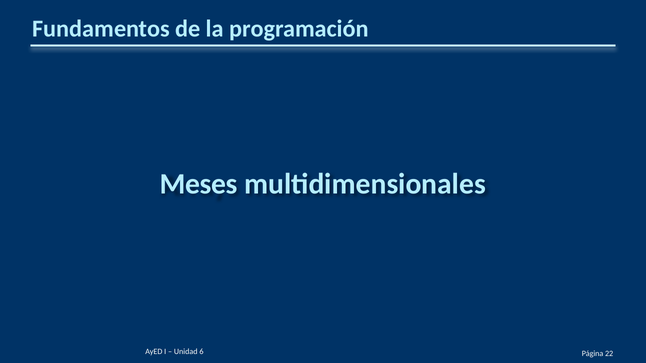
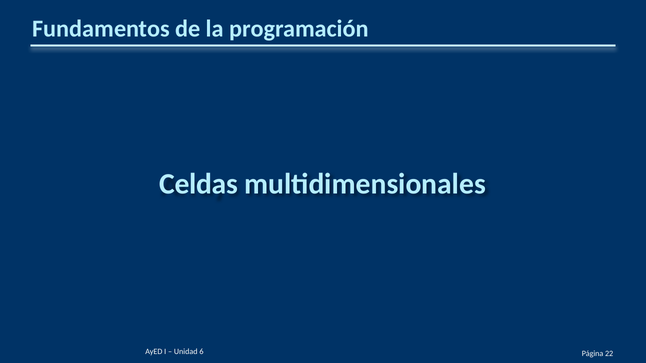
Meses: Meses -> Celdas
